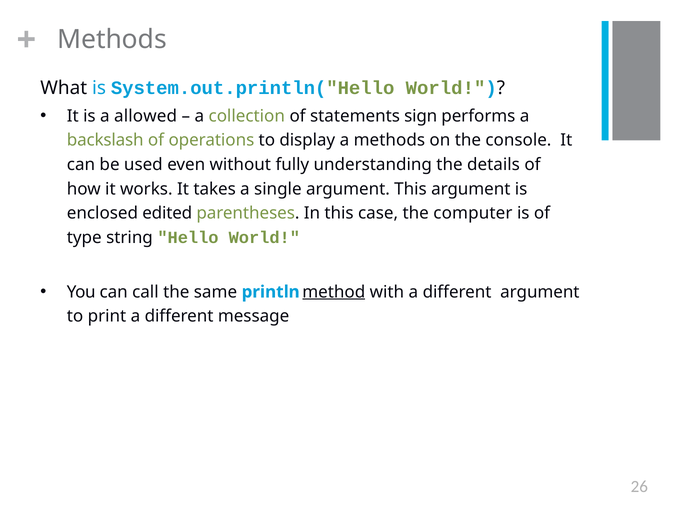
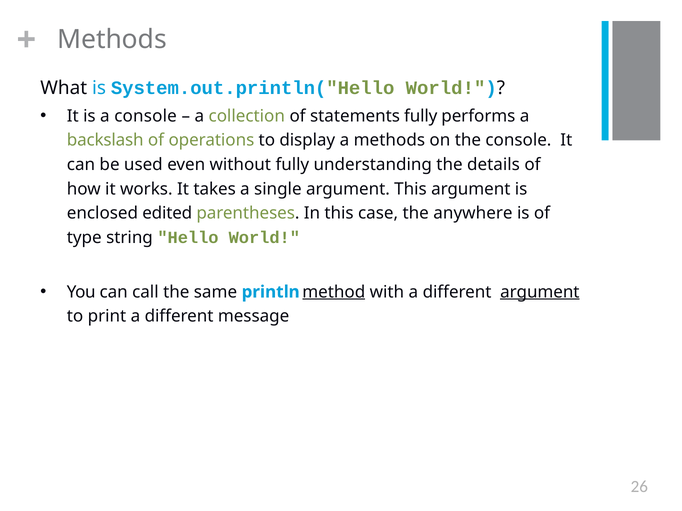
a allowed: allowed -> console
statements sign: sign -> fully
computer: computer -> anywhere
argument at (540, 292) underline: none -> present
